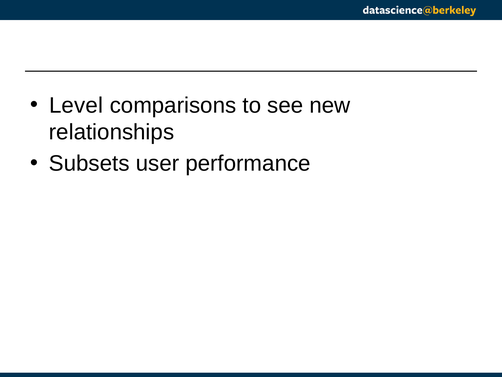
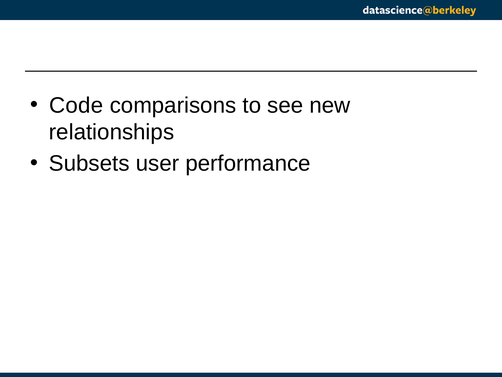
Level: Level -> Code
